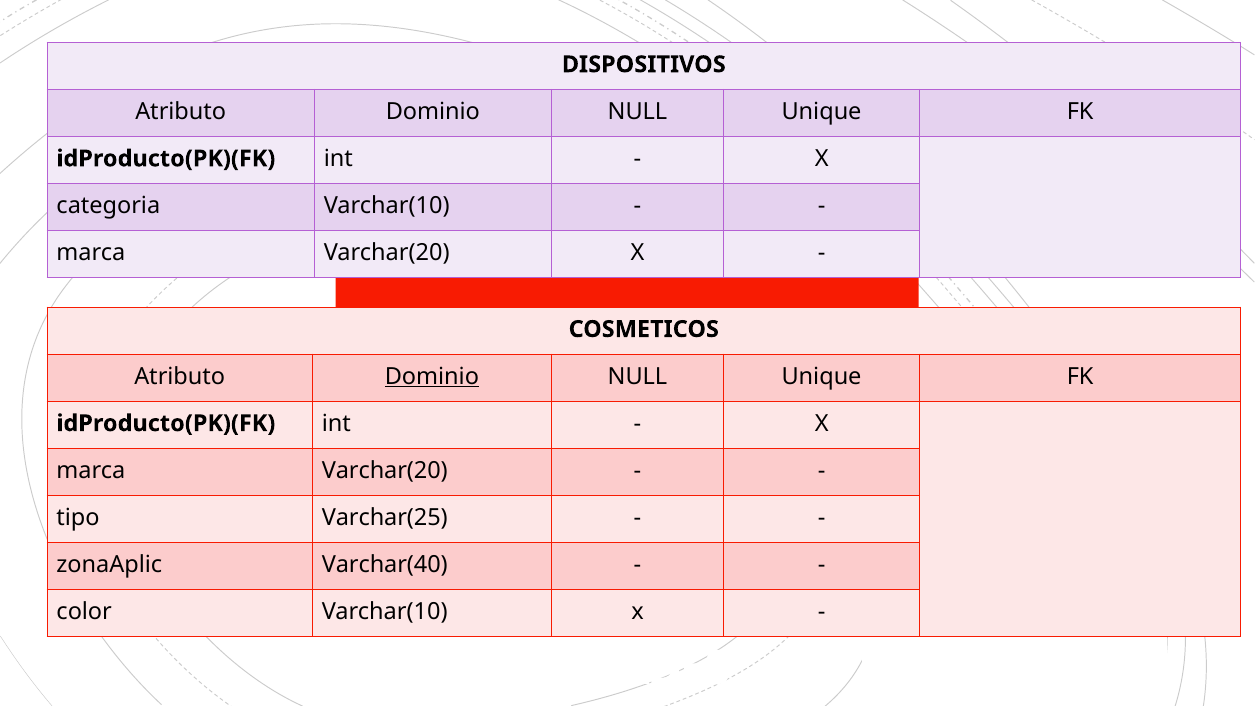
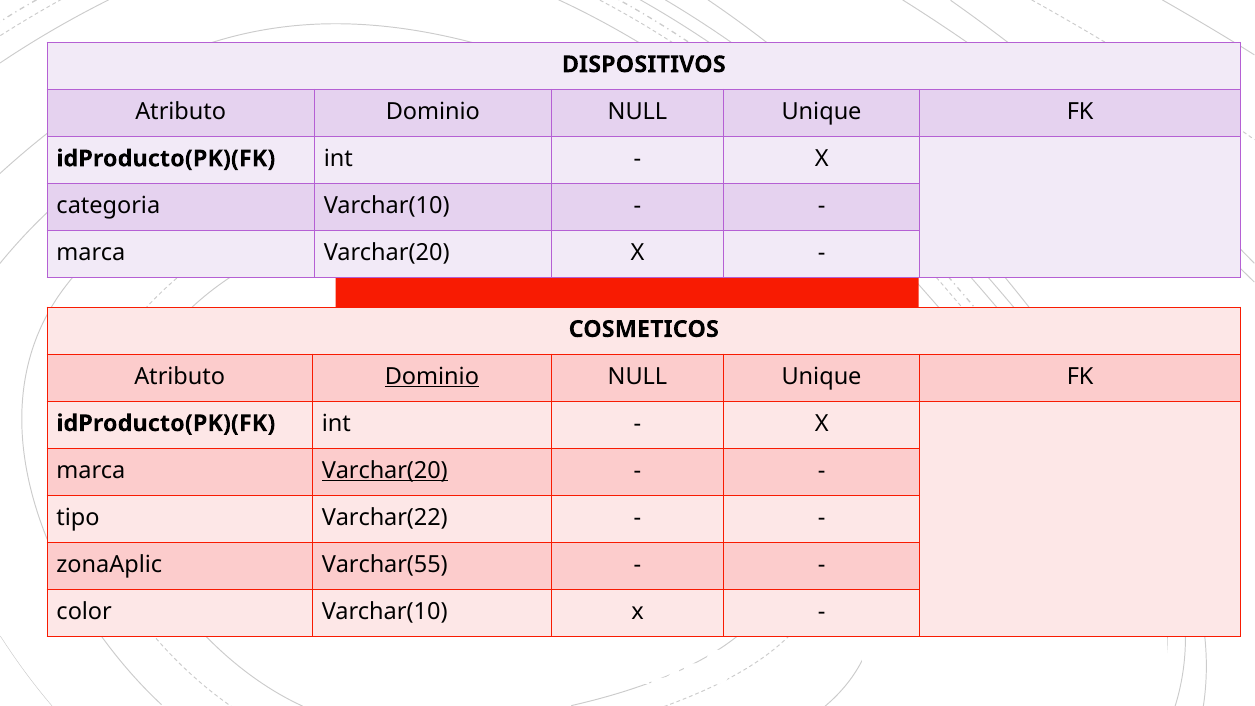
Varchar(20 at (385, 470) underline: none -> present
Varchar(25: Varchar(25 -> Varchar(22
Varchar(40: Varchar(40 -> Varchar(55
